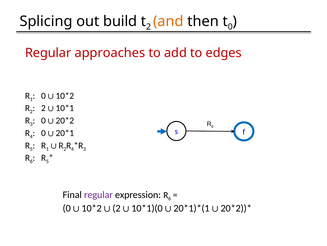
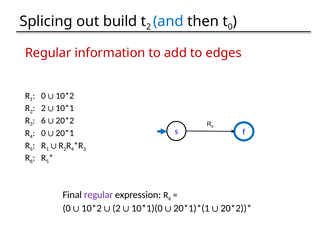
and colour: orange -> blue
approaches: approaches -> information
0 at (43, 120): 0 -> 6
